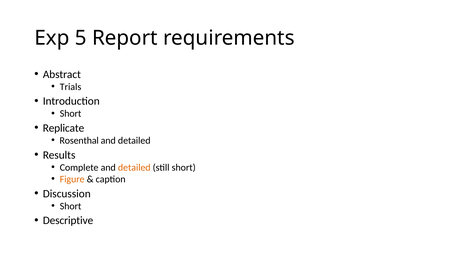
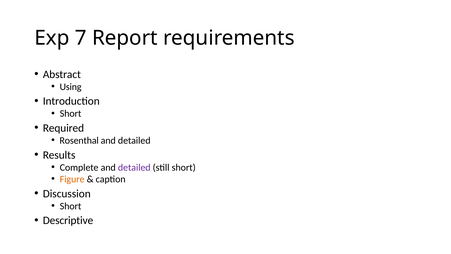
5: 5 -> 7
Trials: Trials -> Using
Replicate: Replicate -> Required
detailed at (134, 167) colour: orange -> purple
